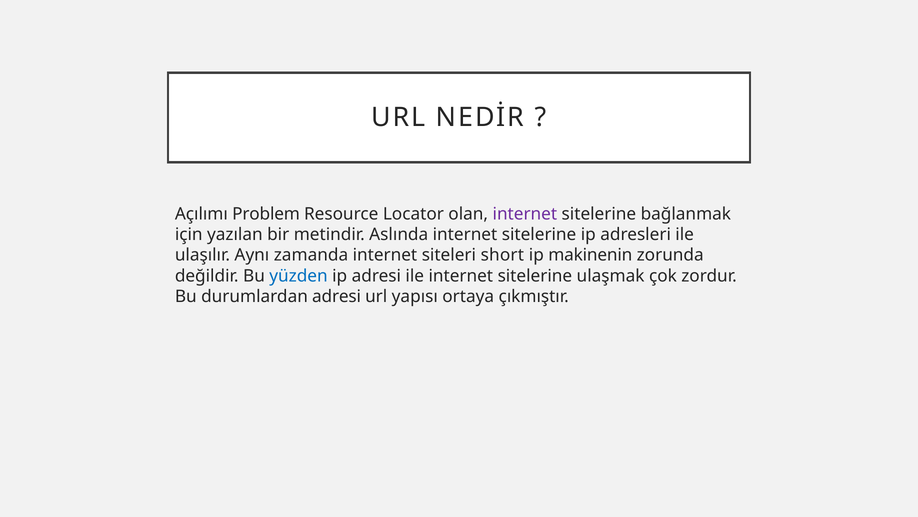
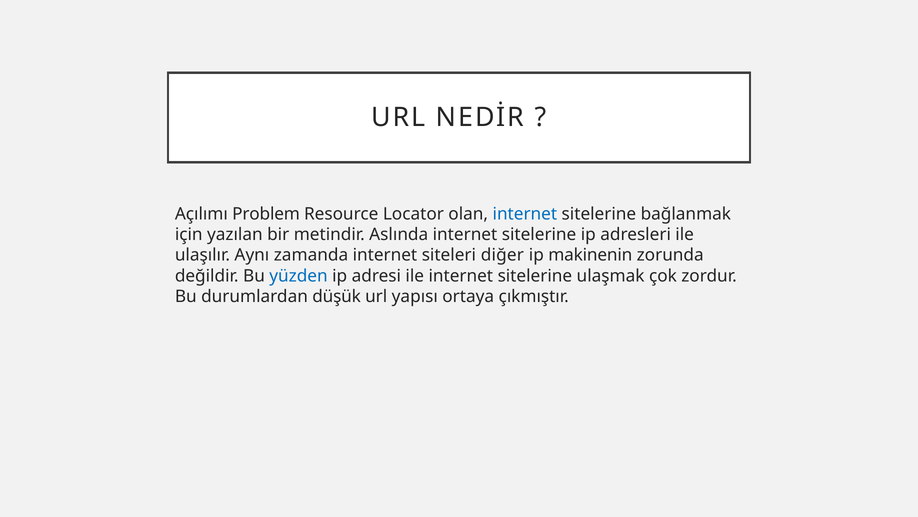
internet at (525, 214) colour: purple -> blue
short: short -> diğer
durumlardan adresi: adresi -> düşük
